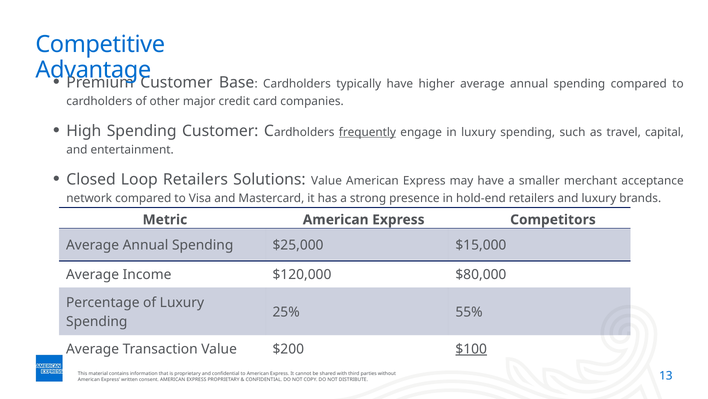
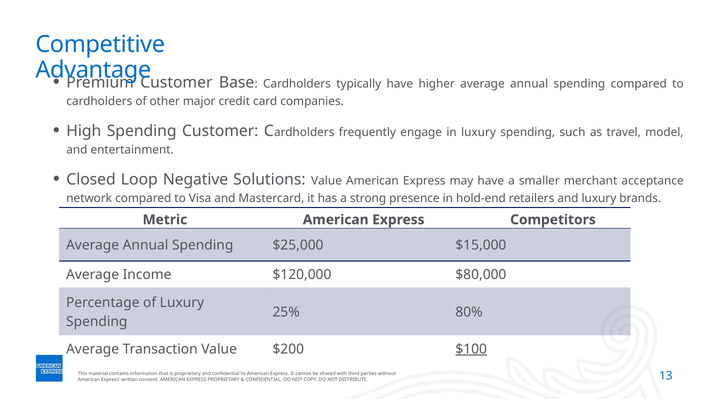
frequently underline: present -> none
capital: capital -> model
Loop Retailers: Retailers -> Negative
55%: 55% -> 80%
